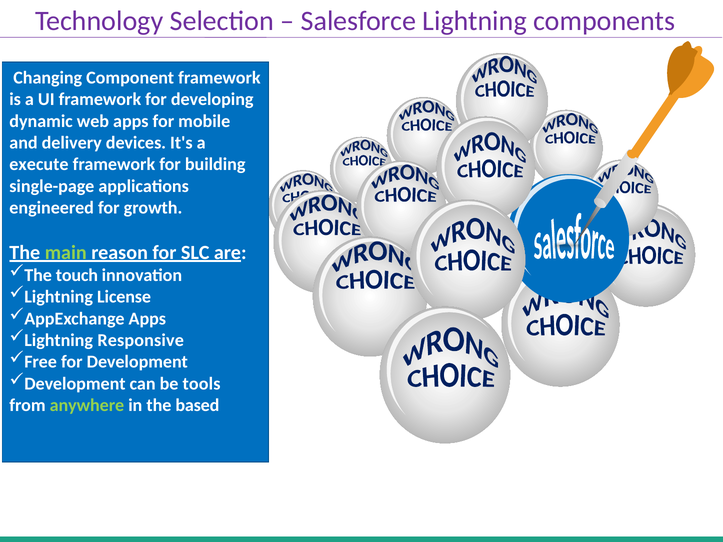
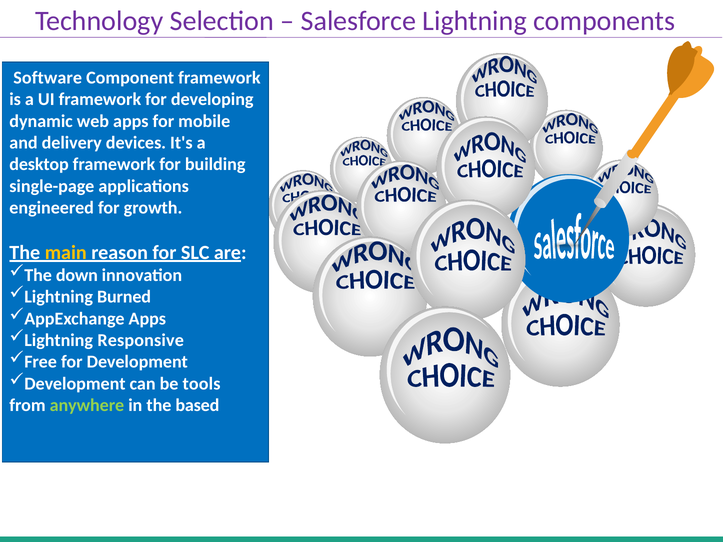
Changing: Changing -> Software
execute: execute -> desktop
main colour: light green -> yellow
touch: touch -> down
License: License -> Burned
